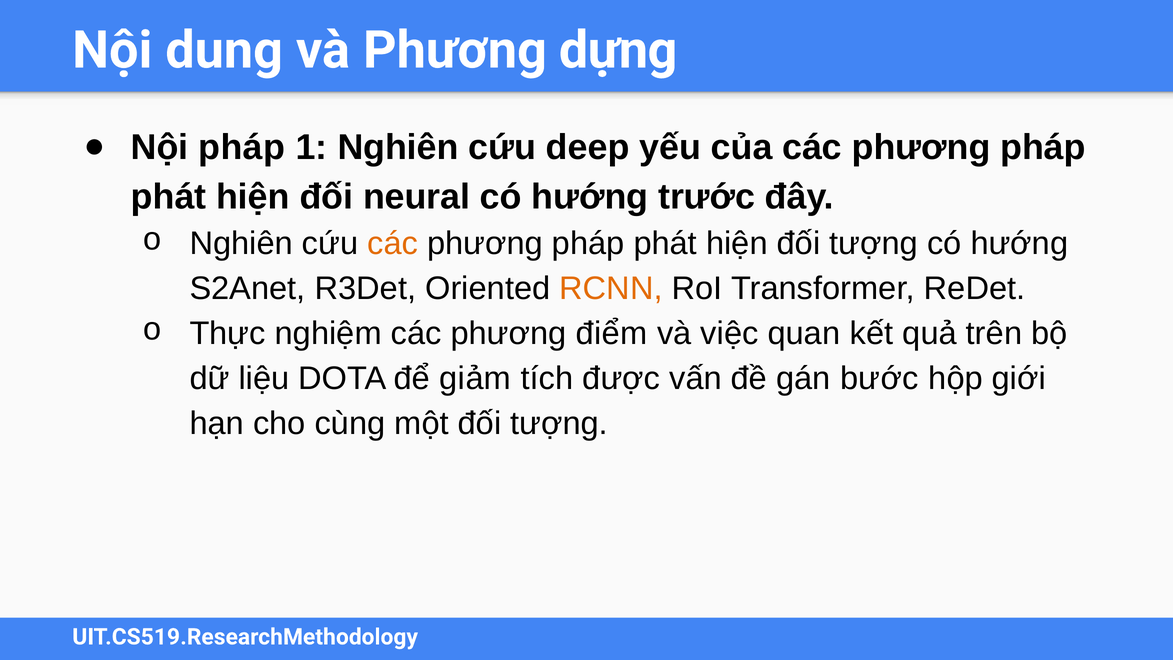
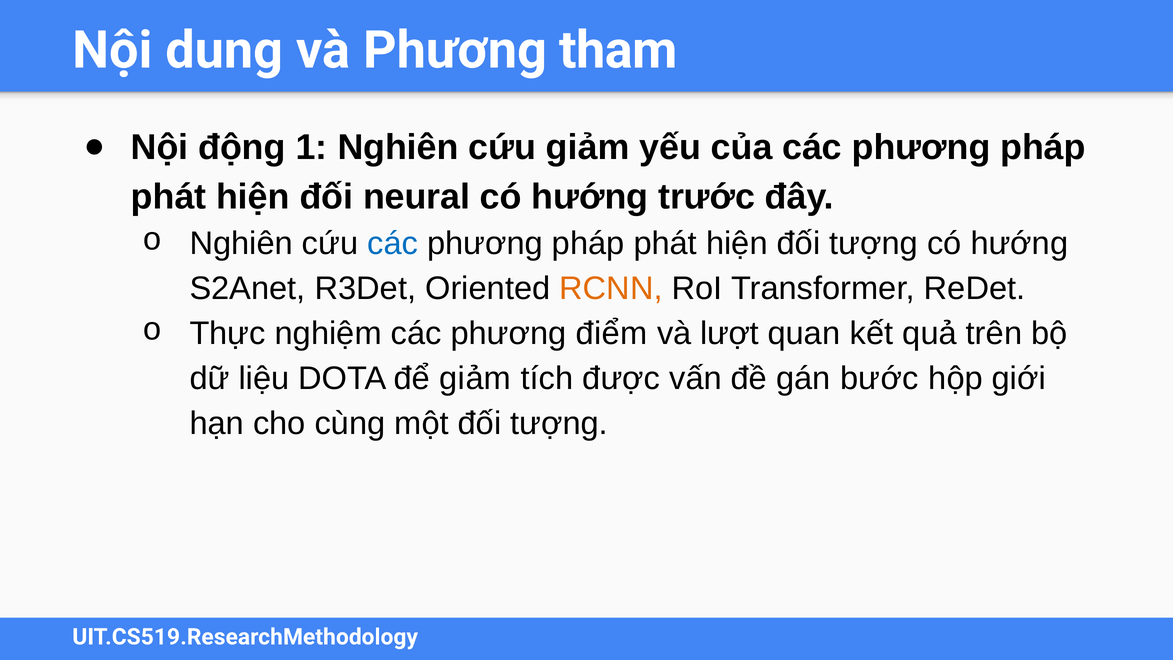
dựng: dựng -> tham
Nội pháp: pháp -> động
cứu deep: deep -> giảm
các at (393, 244) colour: orange -> blue
việc: việc -> lượt
